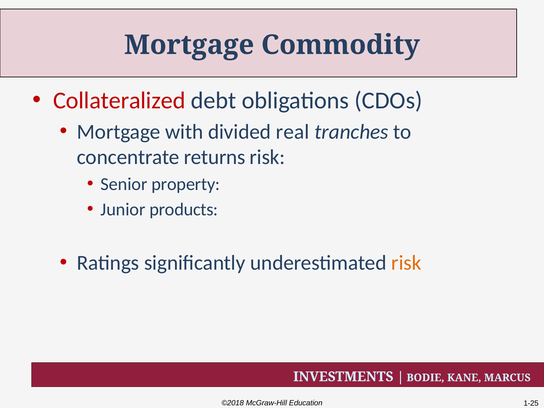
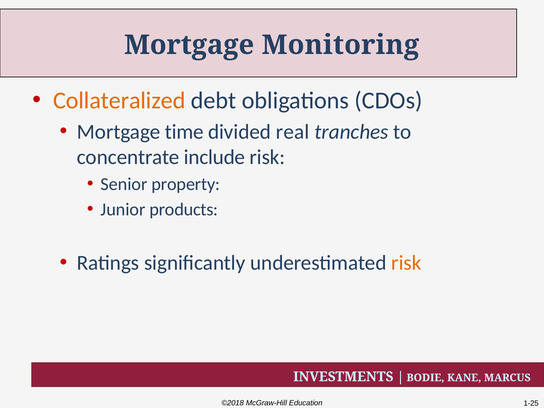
Commodity: Commodity -> Monitoring
Collateralized colour: red -> orange
with: with -> time
returns: returns -> include
